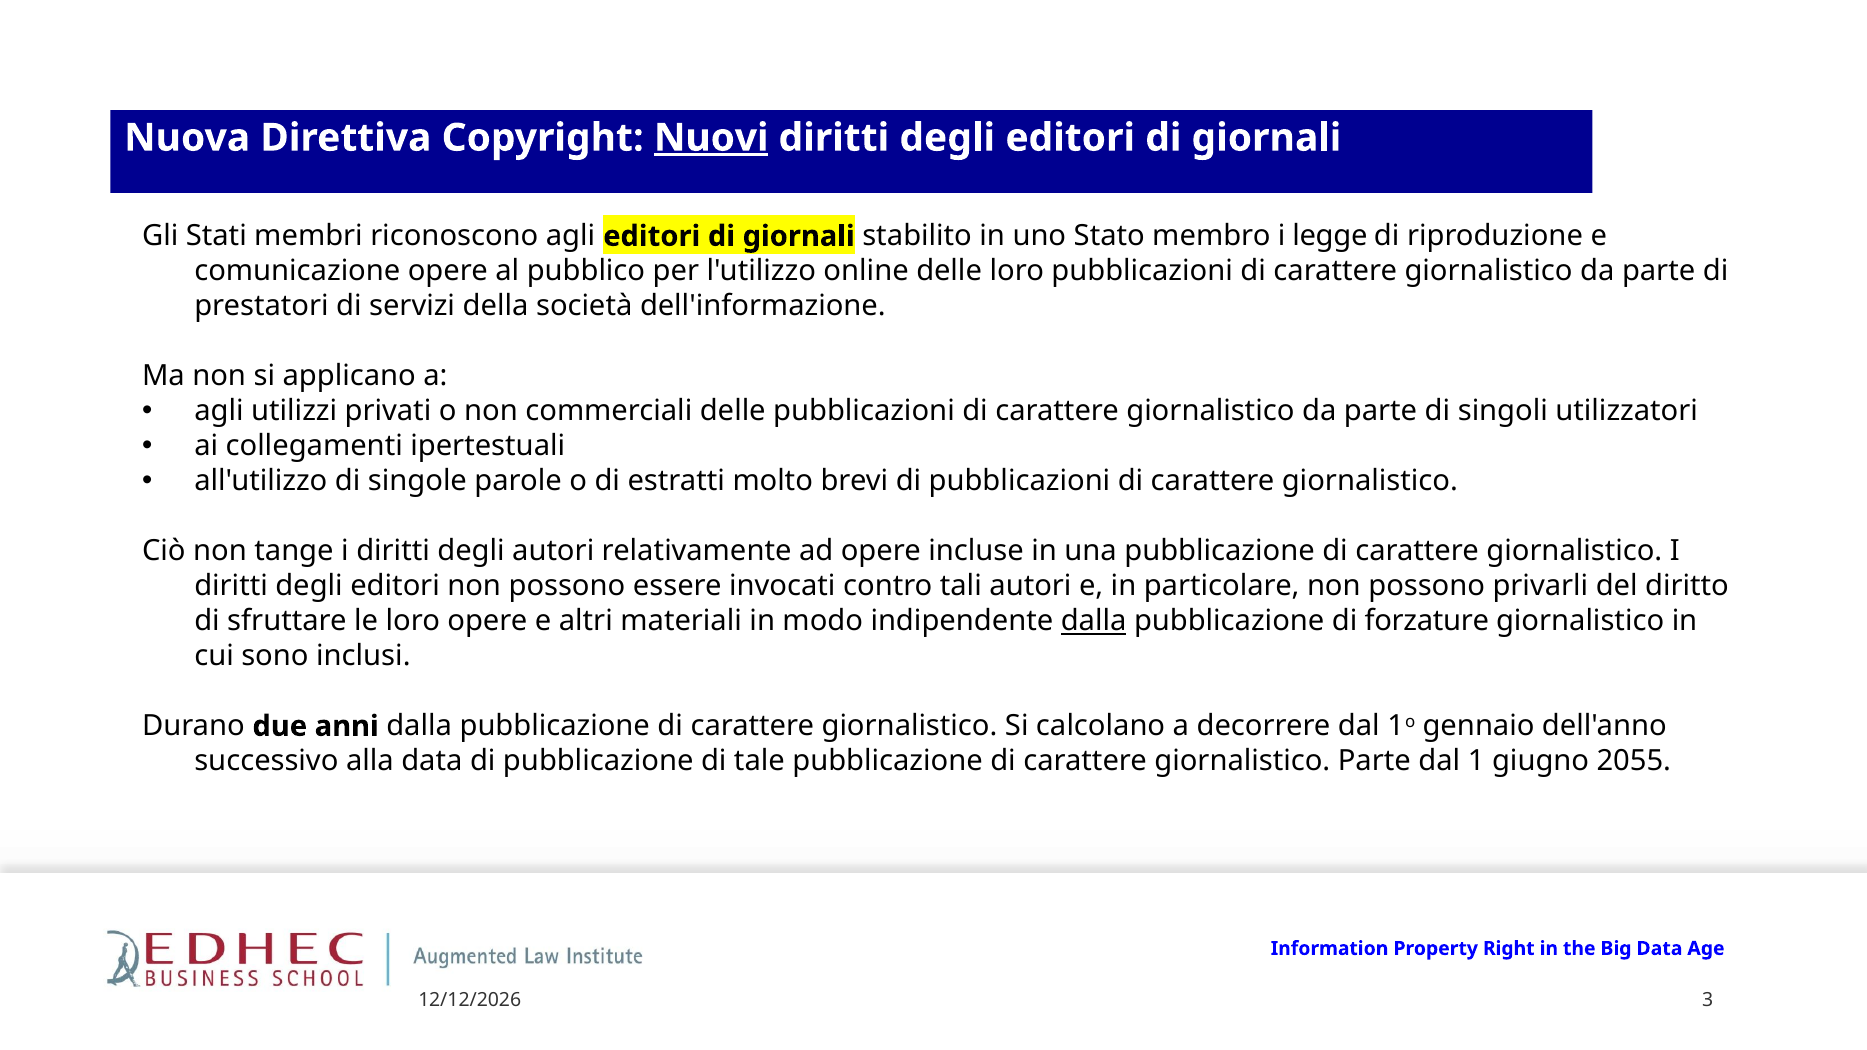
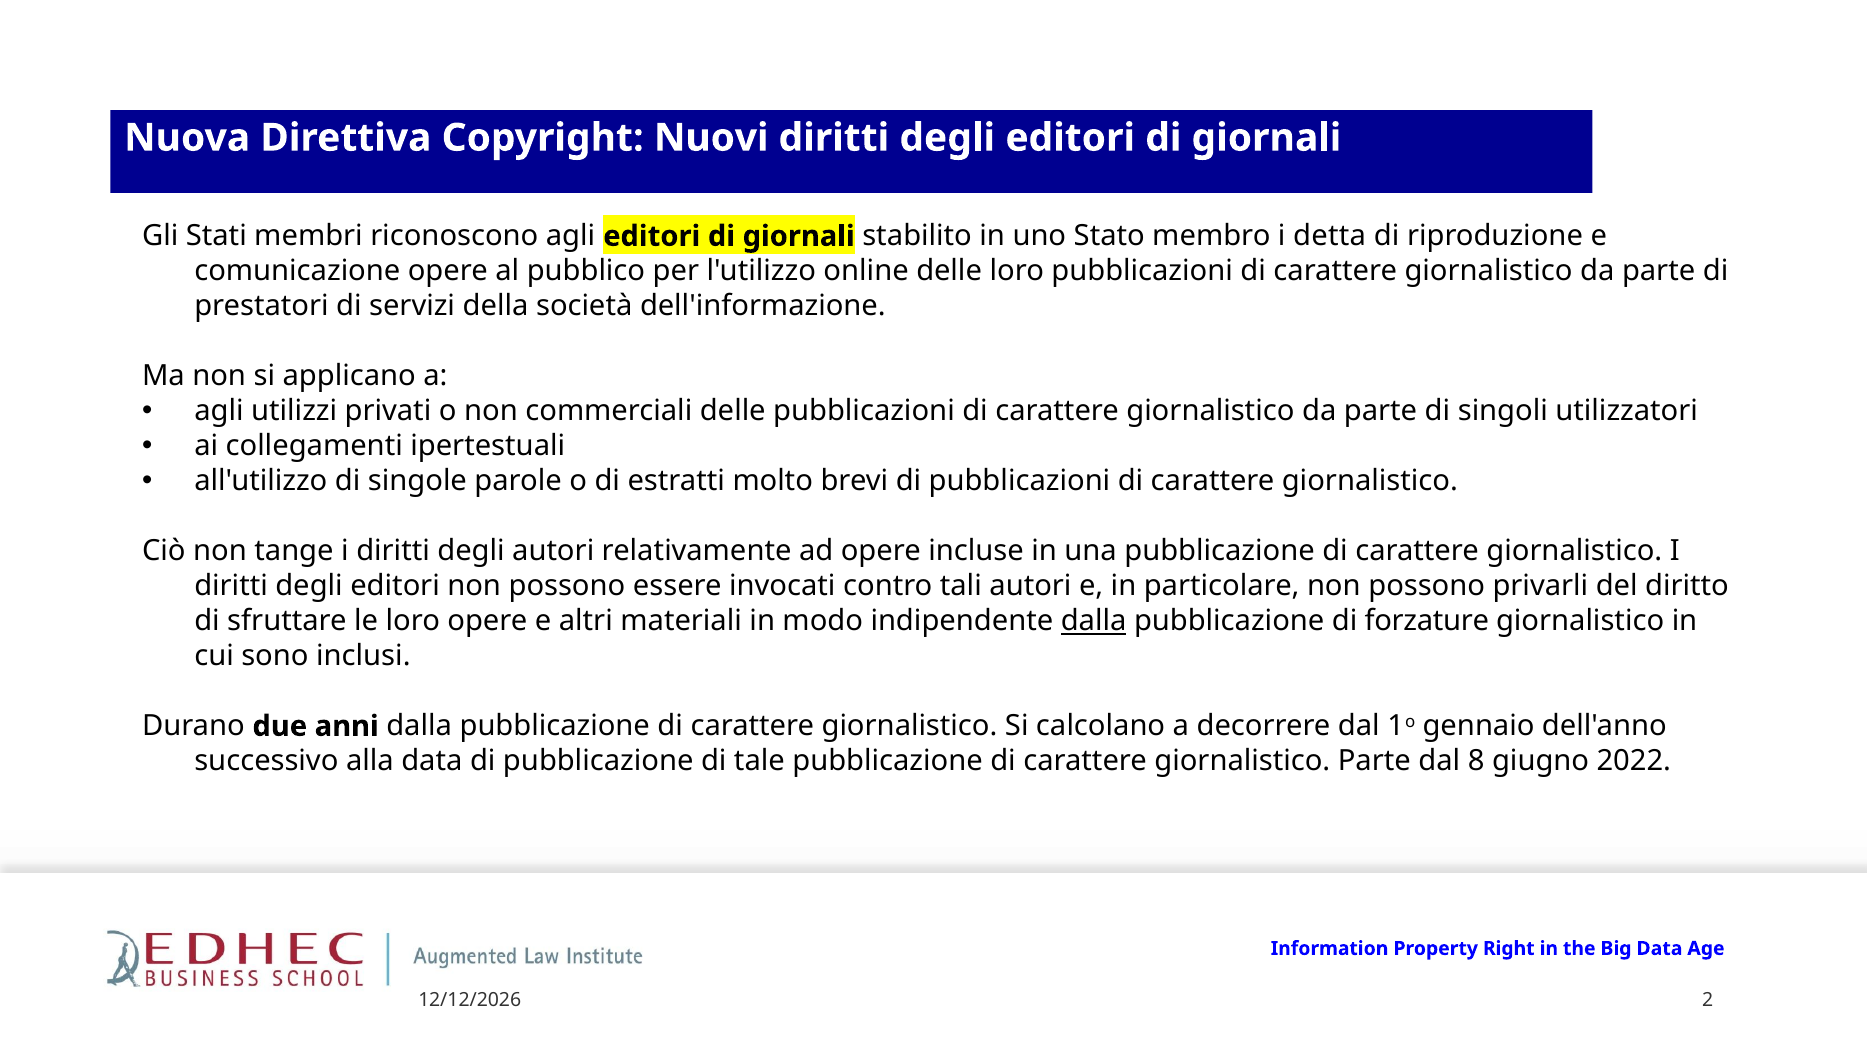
Nuovi underline: present -> none
legge: legge -> detta
1: 1 -> 8
2055: 2055 -> 2022
3: 3 -> 2
